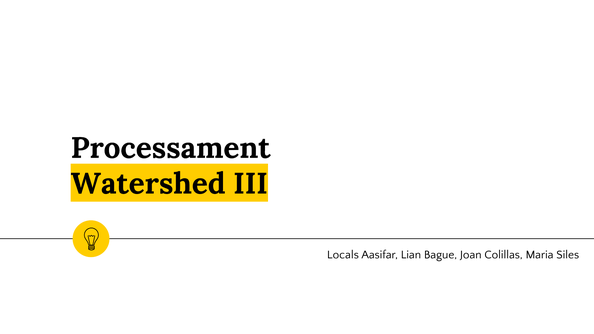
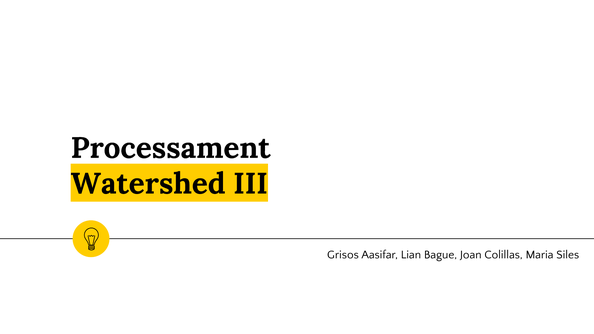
Locals: Locals -> Grisos
